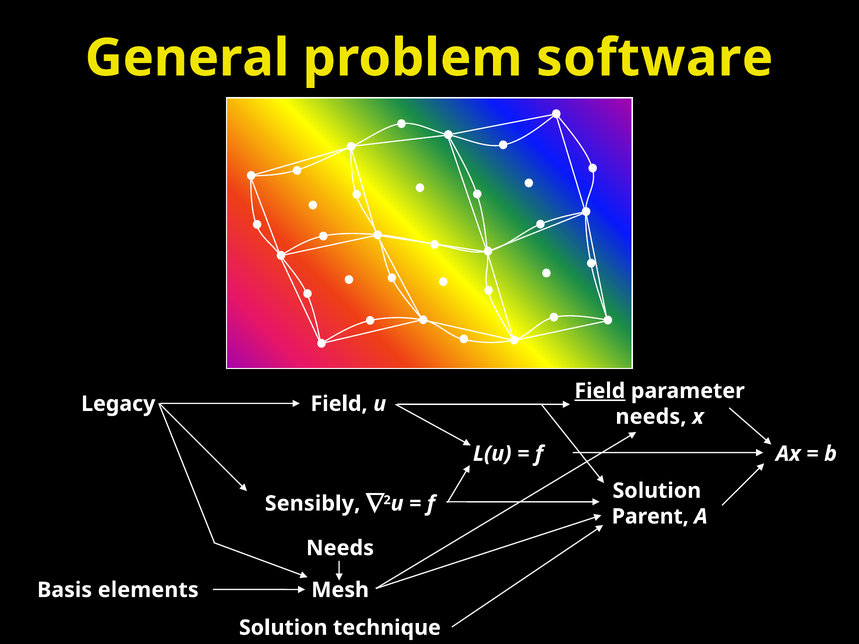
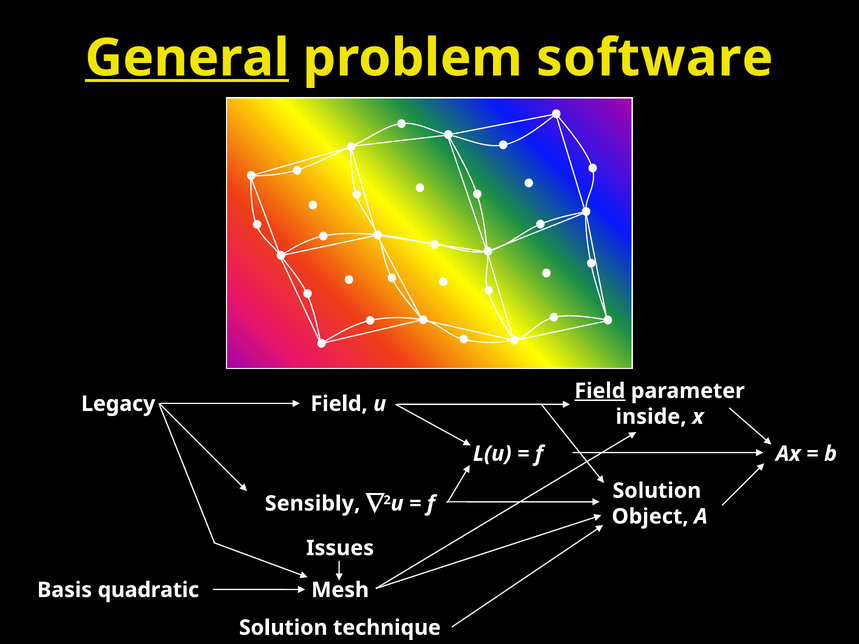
General underline: none -> present
needs at (651, 417): needs -> inside
Parent: Parent -> Object
Needs at (340, 548): Needs -> Issues
elements: elements -> quadratic
